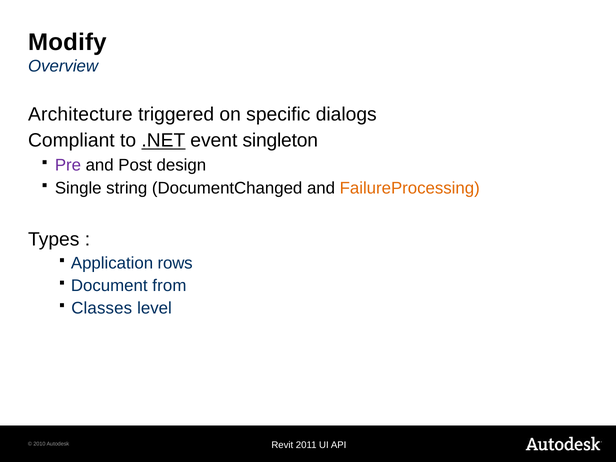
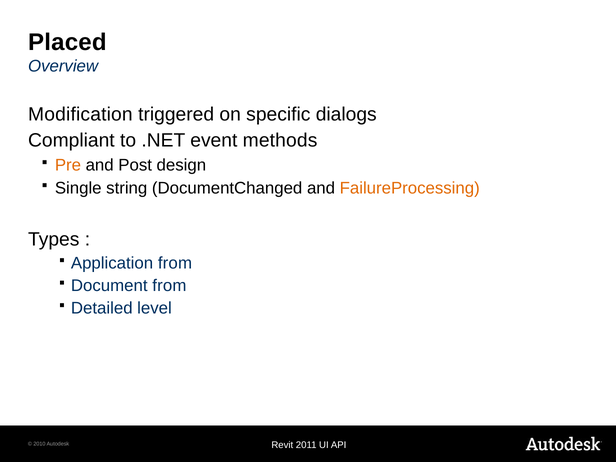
Modify: Modify -> Placed
Architecture: Architecture -> Modification
.NET underline: present -> none
singleton: singleton -> methods
Pre colour: purple -> orange
Application rows: rows -> from
Classes: Classes -> Detailed
